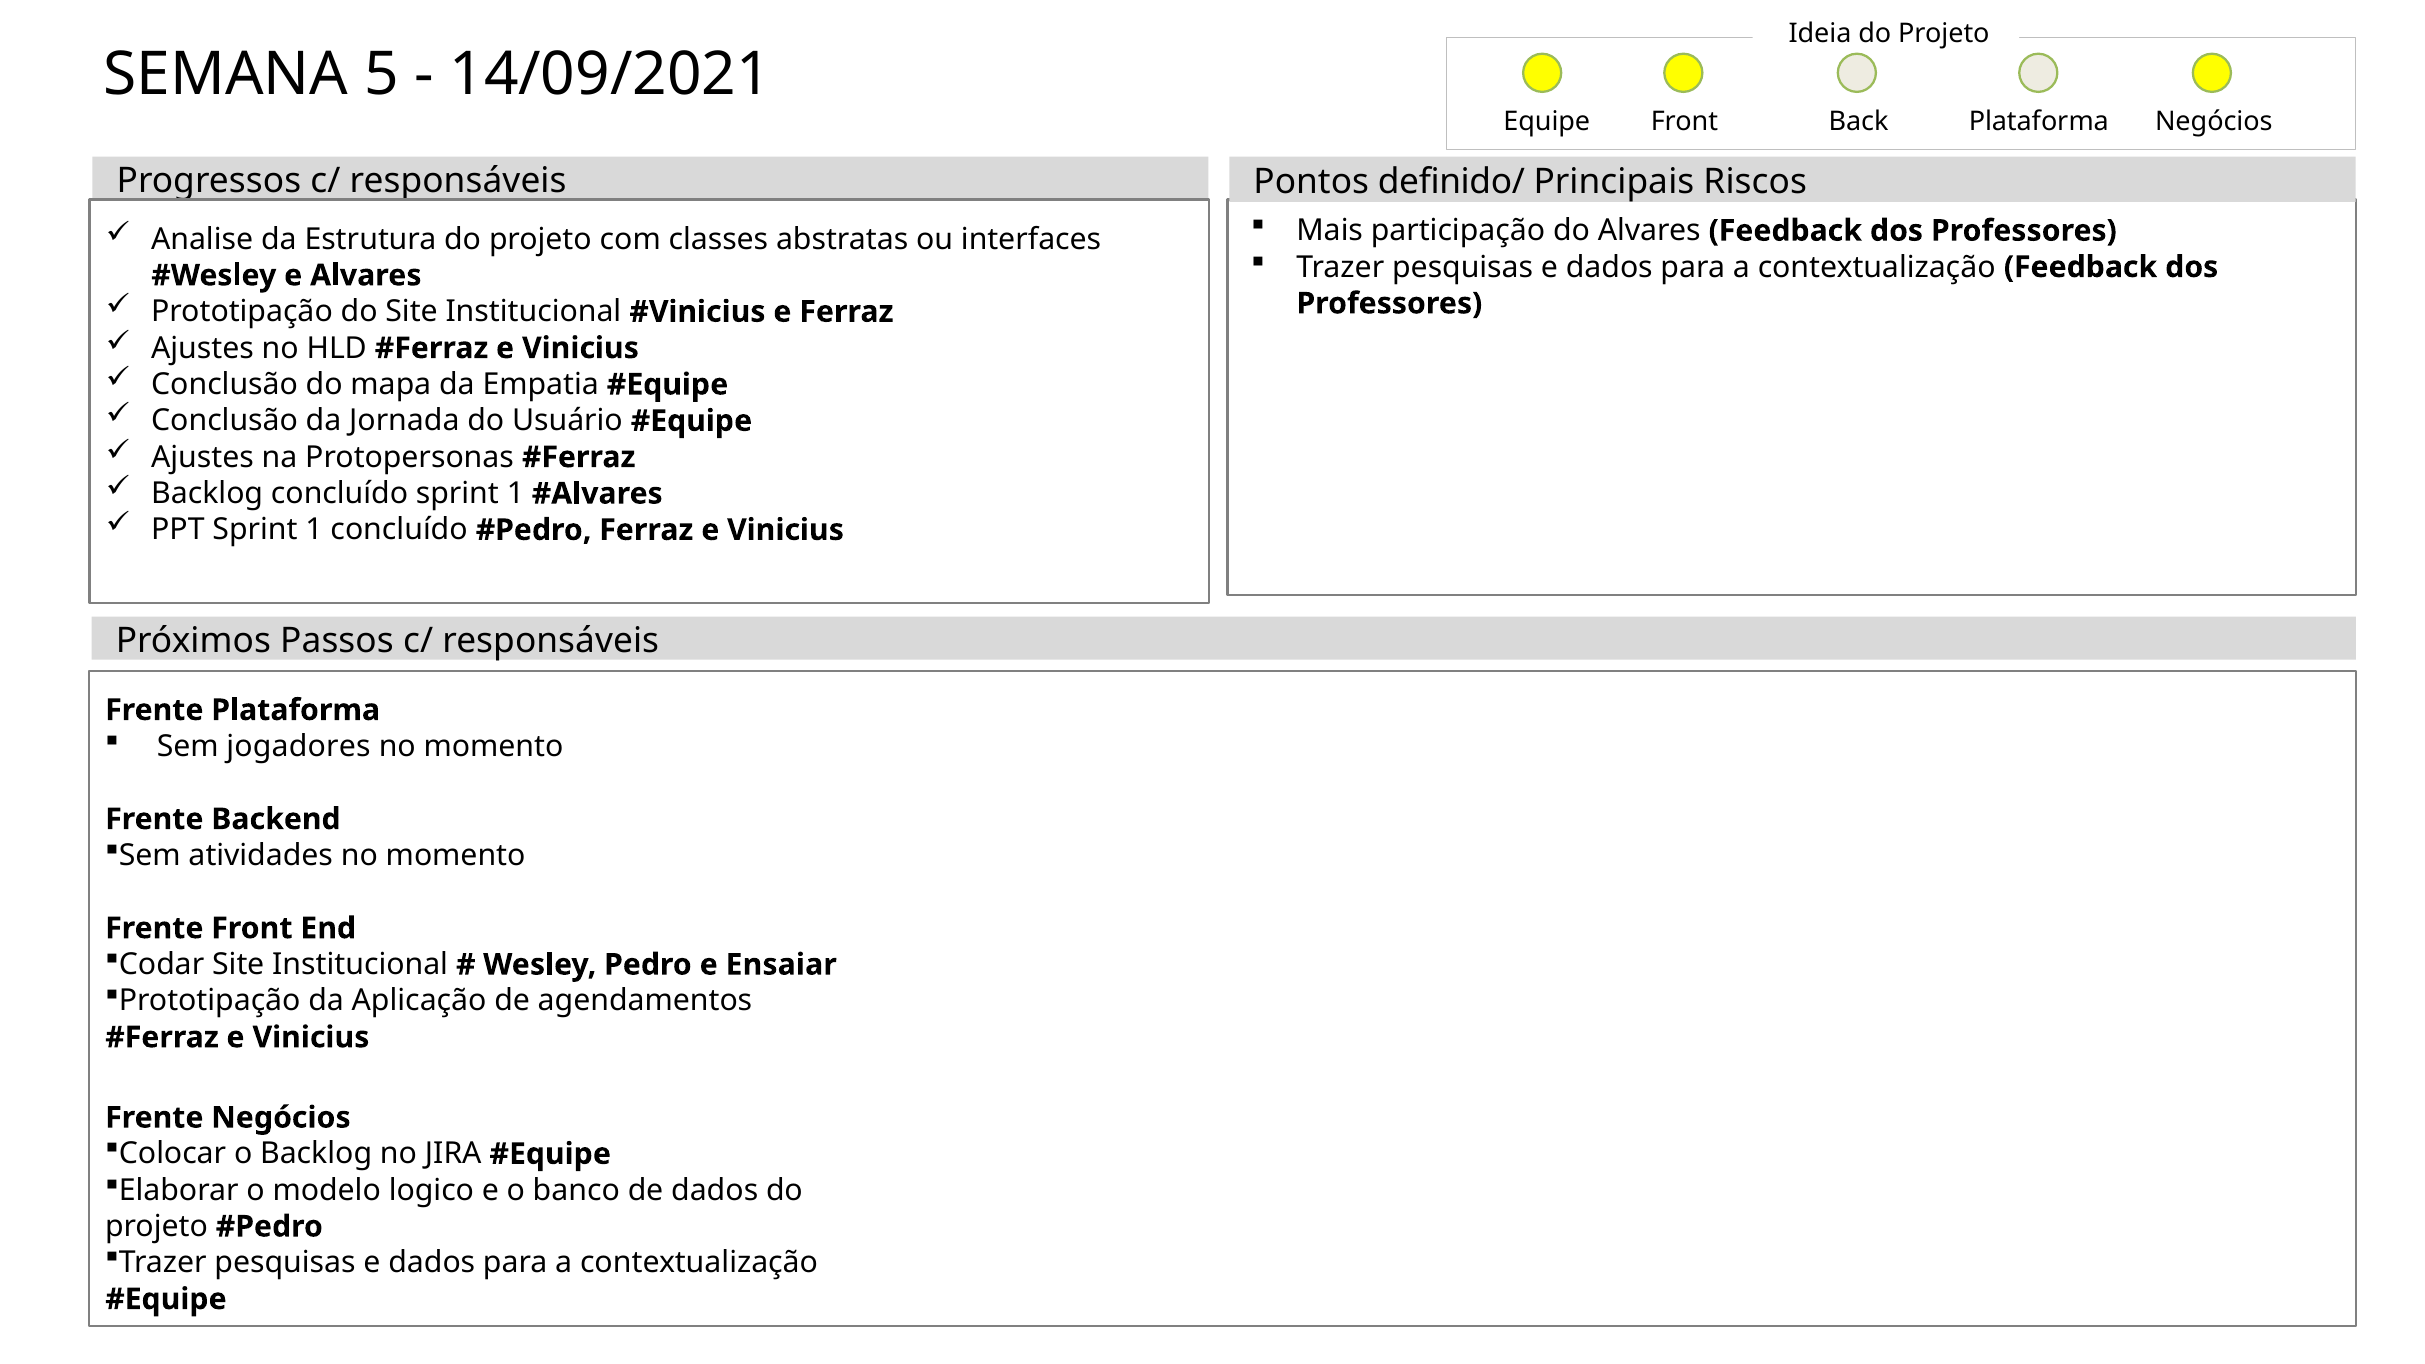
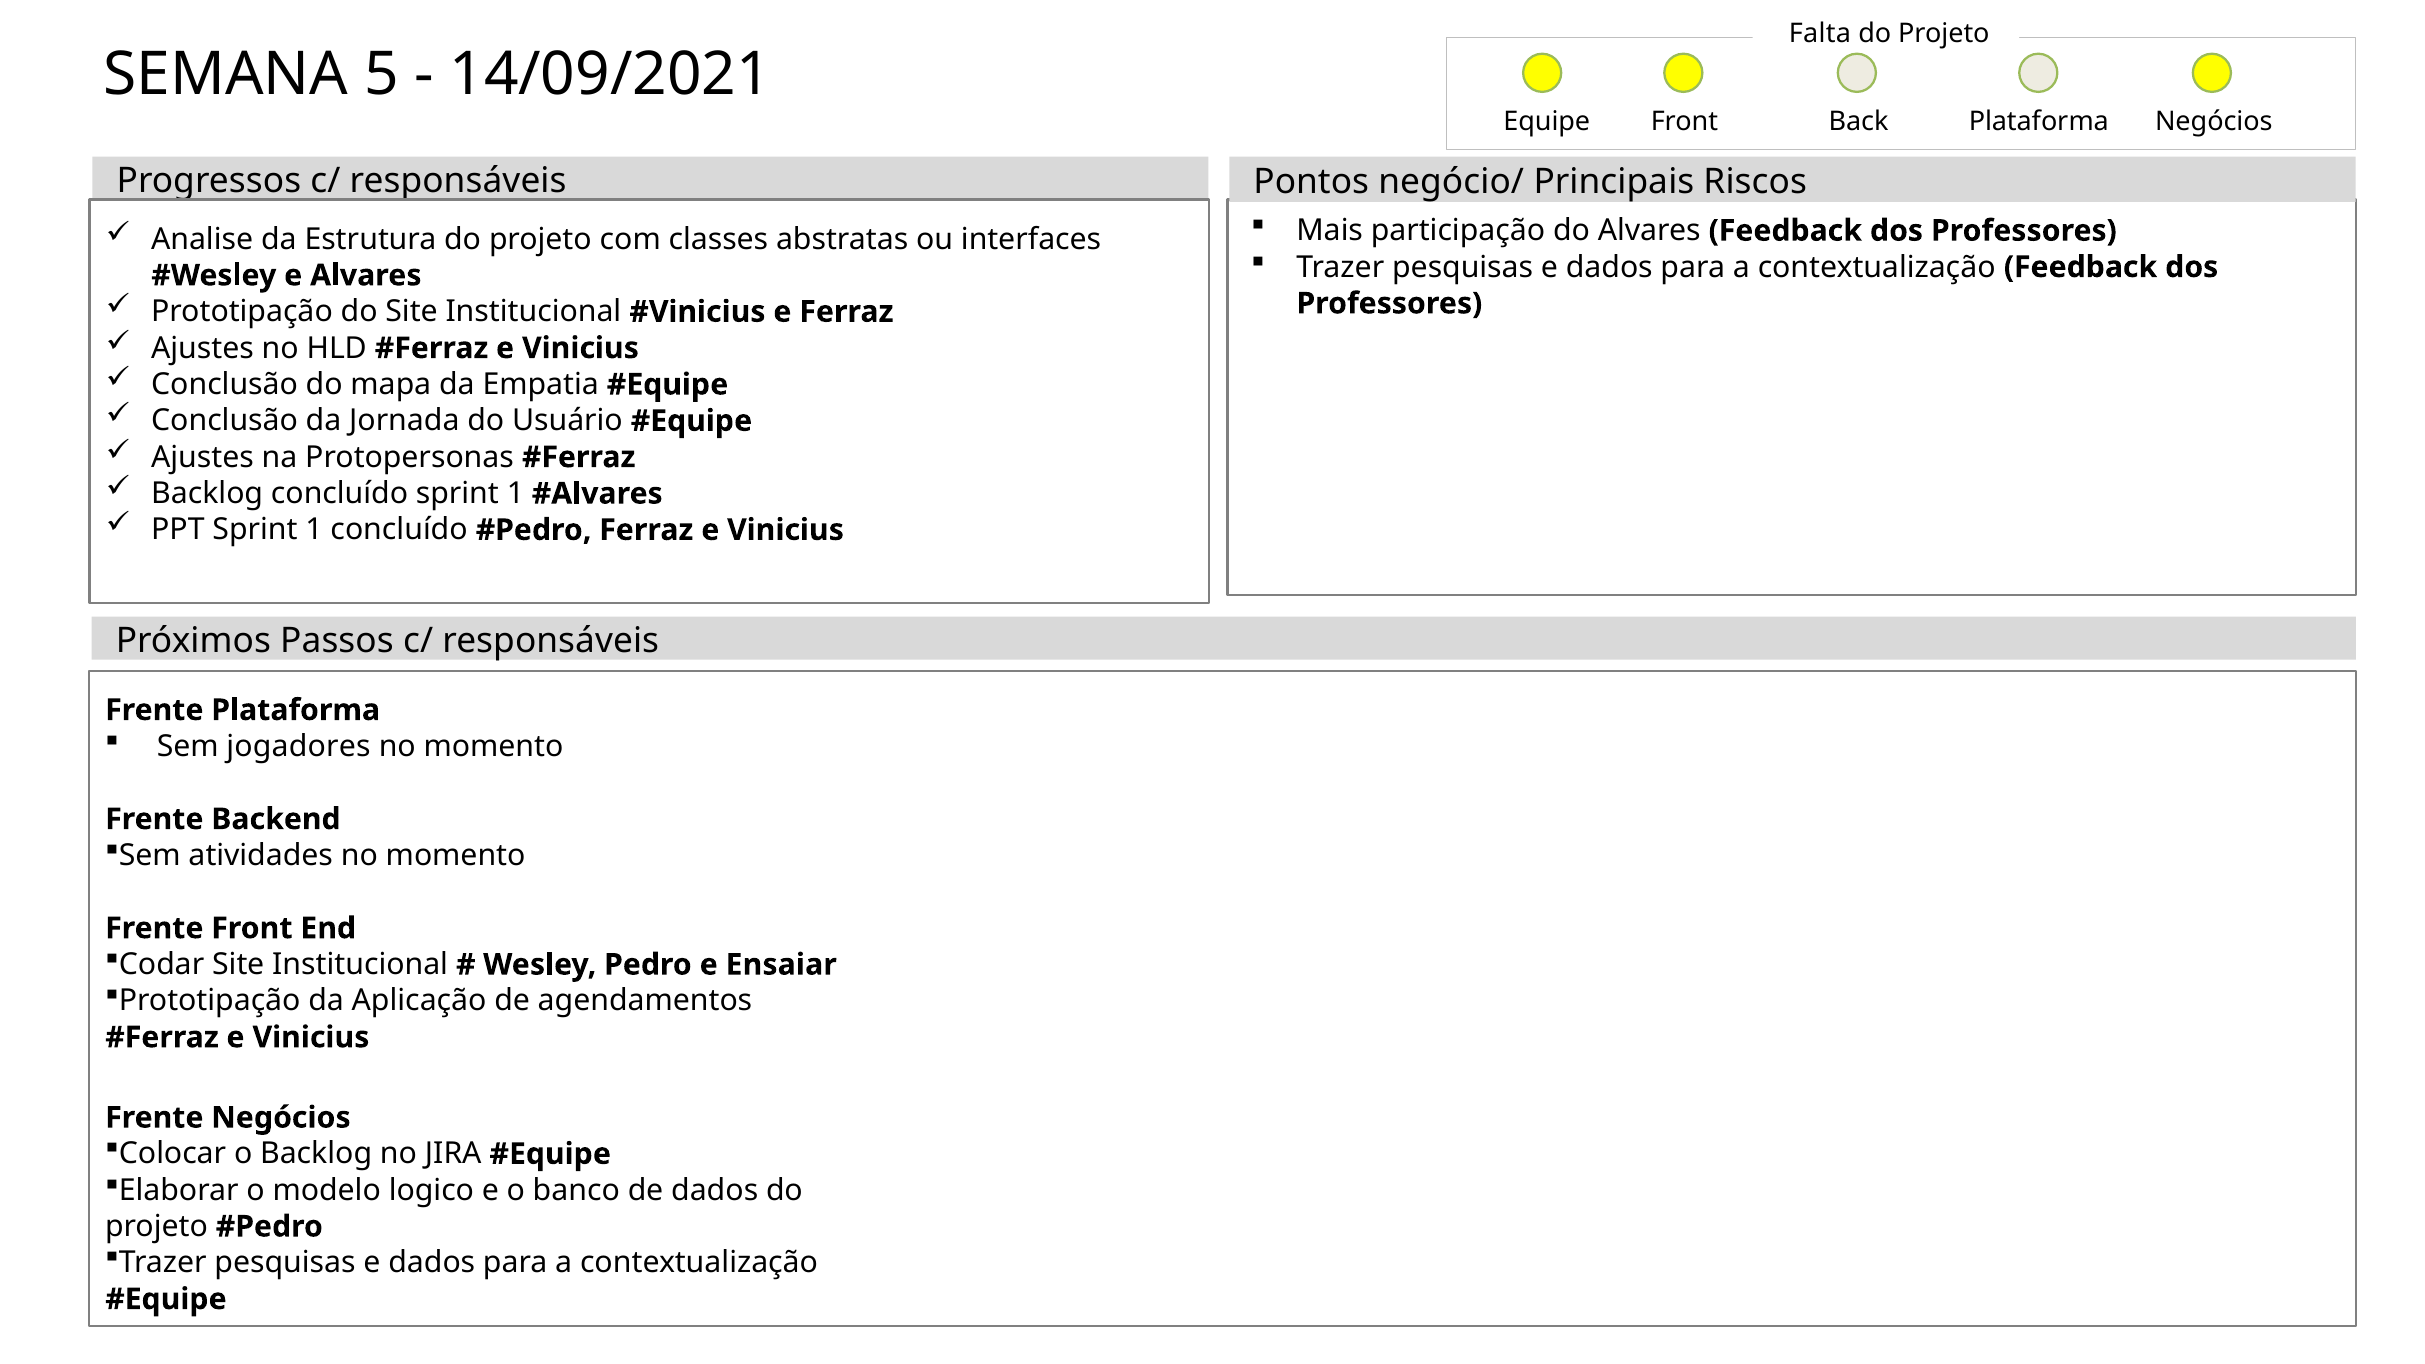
Ideia: Ideia -> Falta
definido/: definido/ -> negócio/
